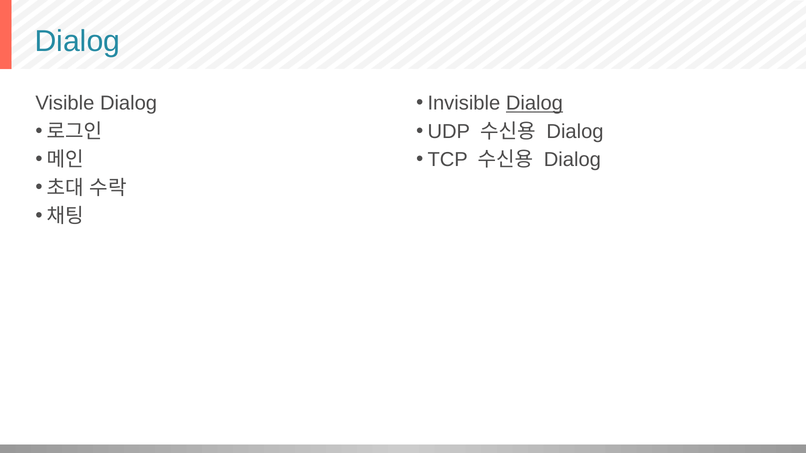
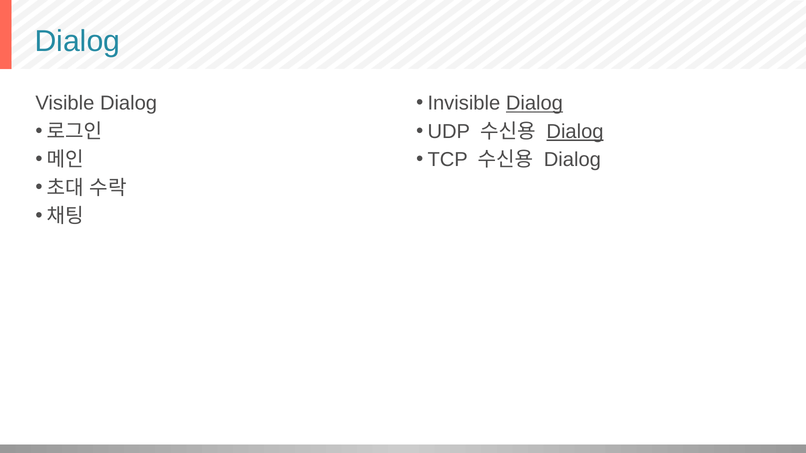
Dialog at (575, 132) underline: none -> present
